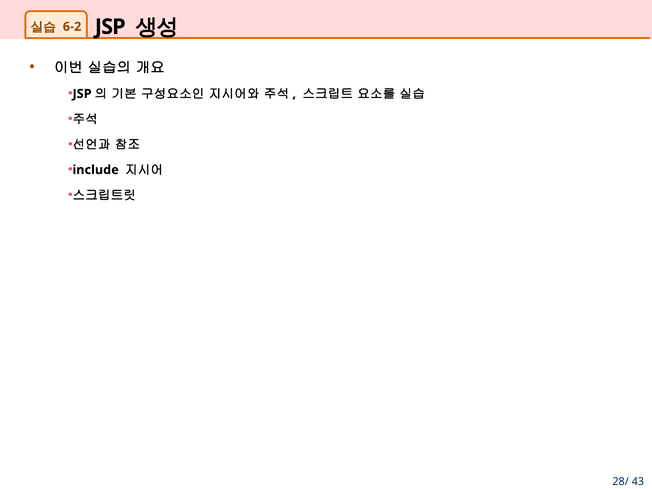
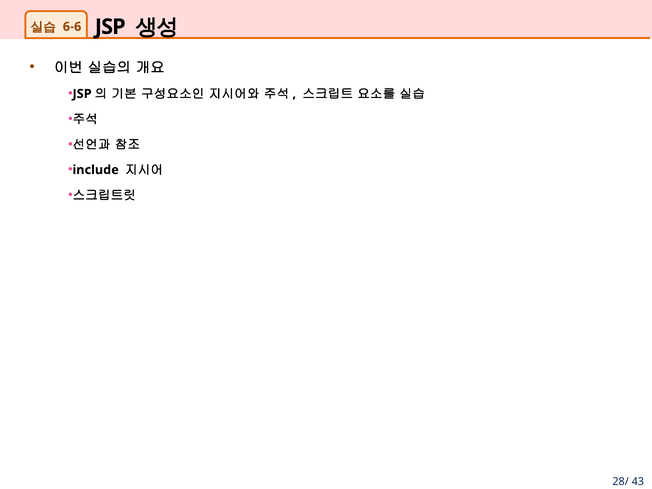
6-2: 6-2 -> 6-6
